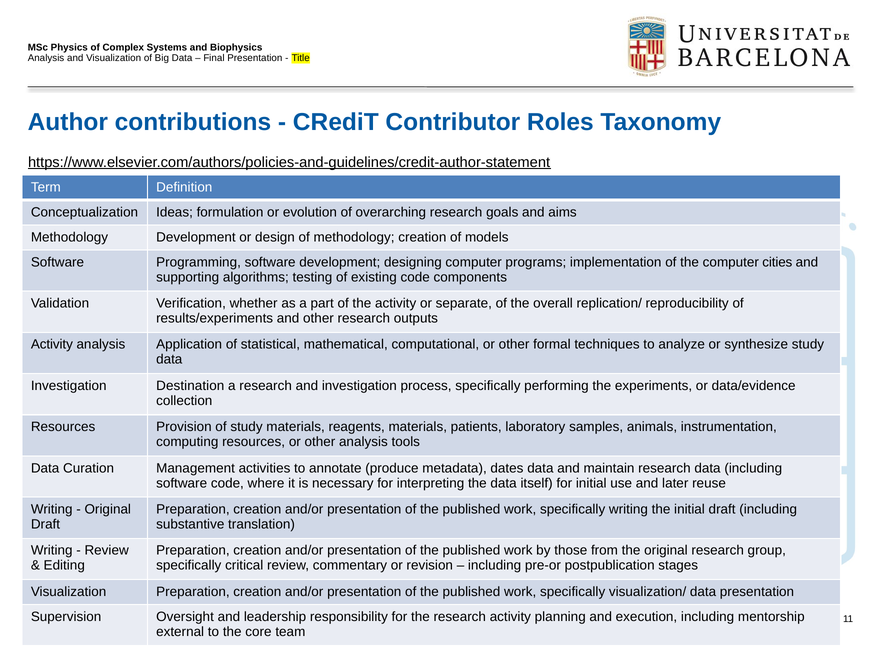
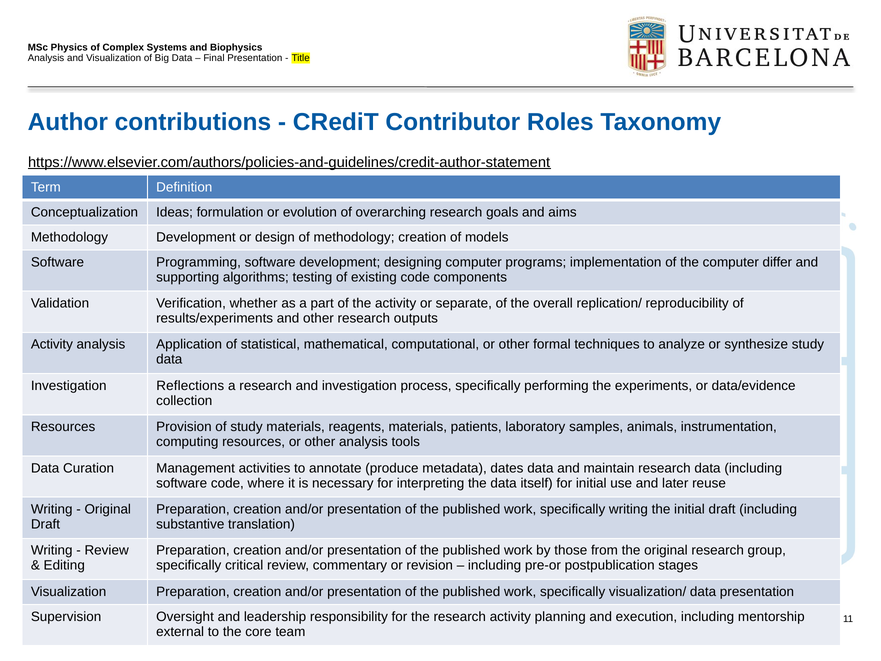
cities: cities -> differ
Destination: Destination -> Reflections
